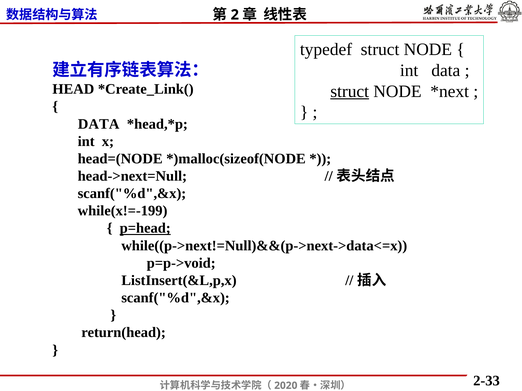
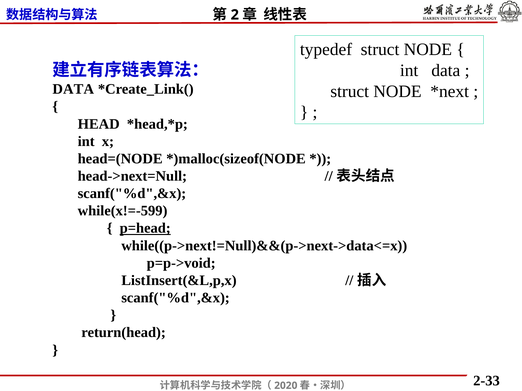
HEAD at (73, 89): HEAD -> DATA
struct at (350, 91) underline: present -> none
DATA at (99, 124): DATA -> HEAD
while(x!=-199: while(x!=-199 -> while(x!=-599
